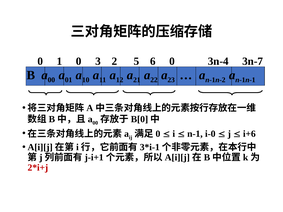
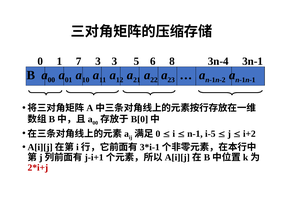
1 0: 0 -> 7
3 2: 2 -> 3
6 0: 0 -> 8
3n-7: 3n-7 -> 3n-1
i-0: i-0 -> i-5
i+6: i+6 -> i+2
